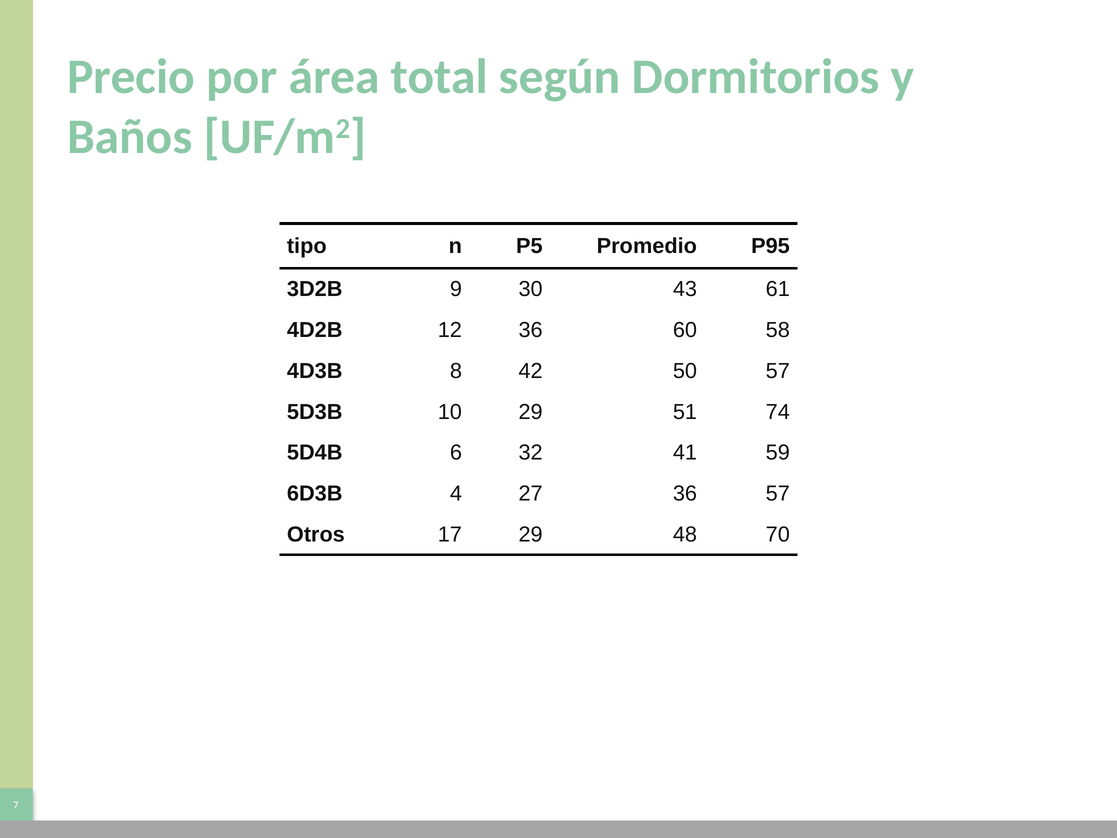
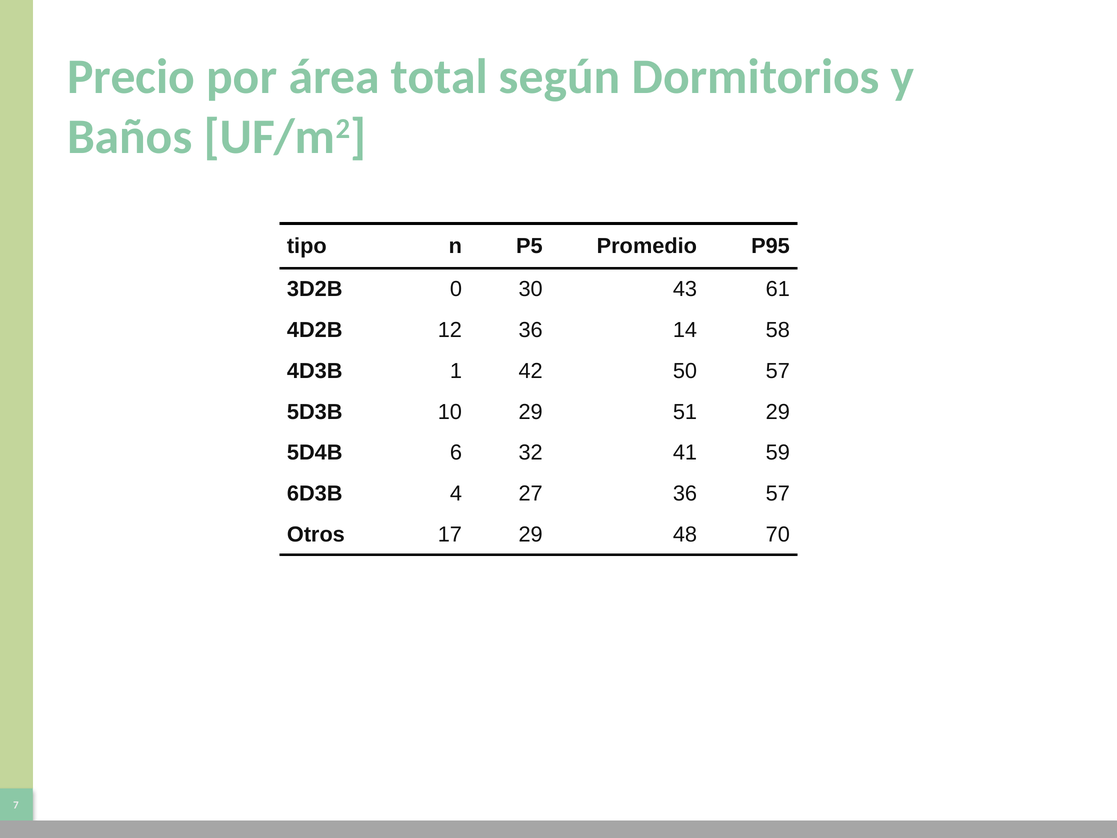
9: 9 -> 0
60: 60 -> 14
8: 8 -> 1
51 74: 74 -> 29
